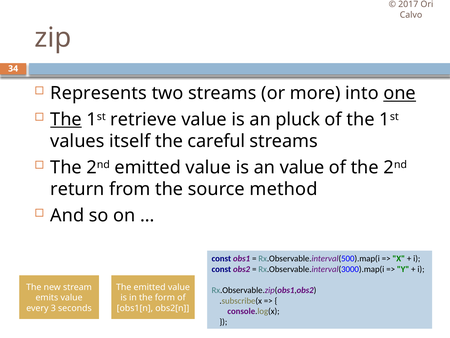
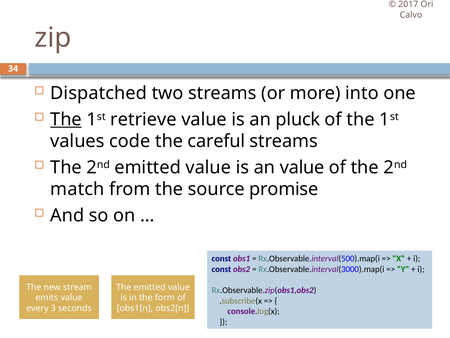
Represents: Represents -> Dispatched
one underline: present -> none
itself: itself -> code
return: return -> match
method: method -> promise
